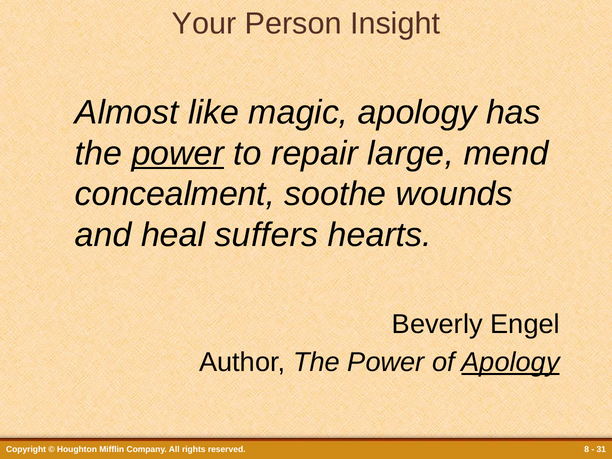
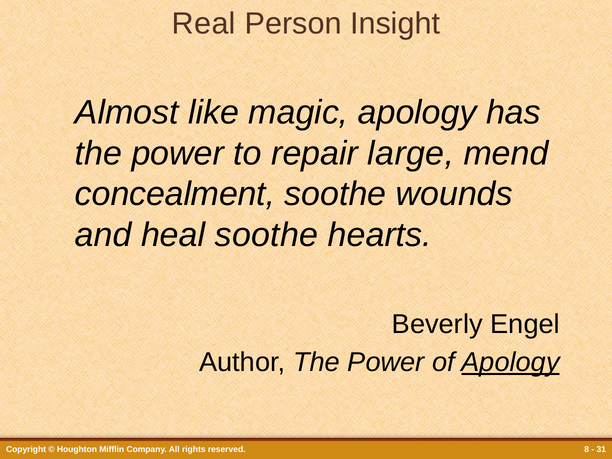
Your: Your -> Real
power at (178, 153) underline: present -> none
heal suffers: suffers -> soothe
